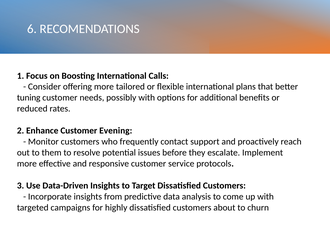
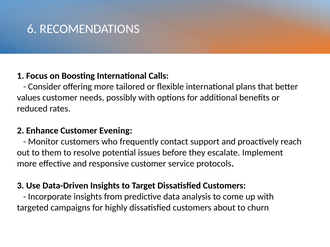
tuning: tuning -> values
